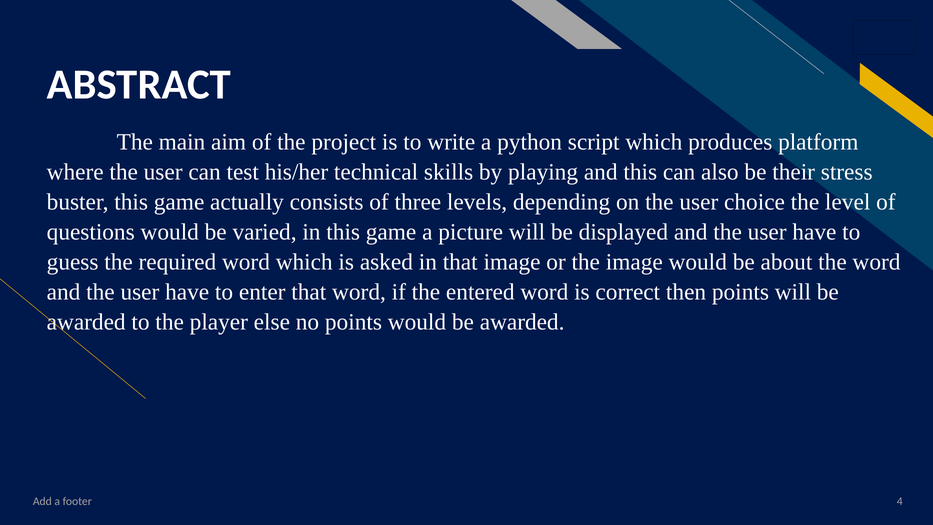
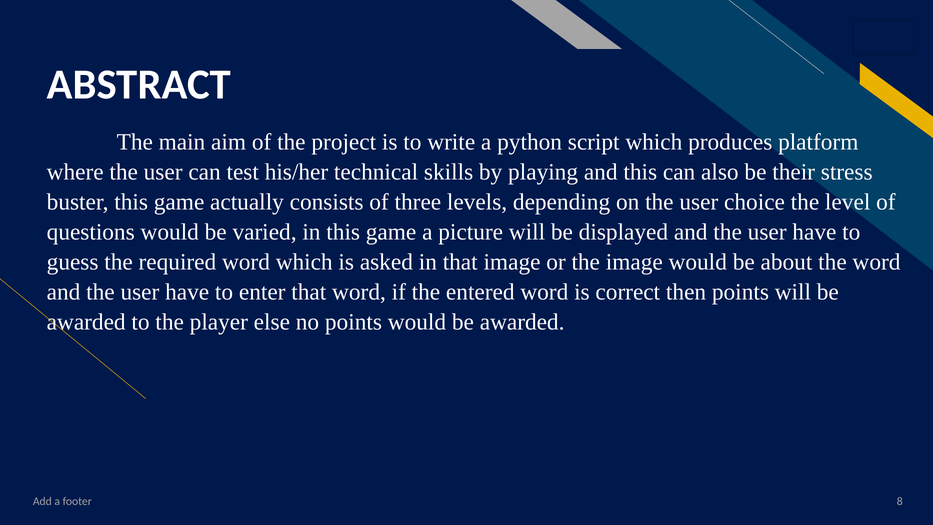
4: 4 -> 8
